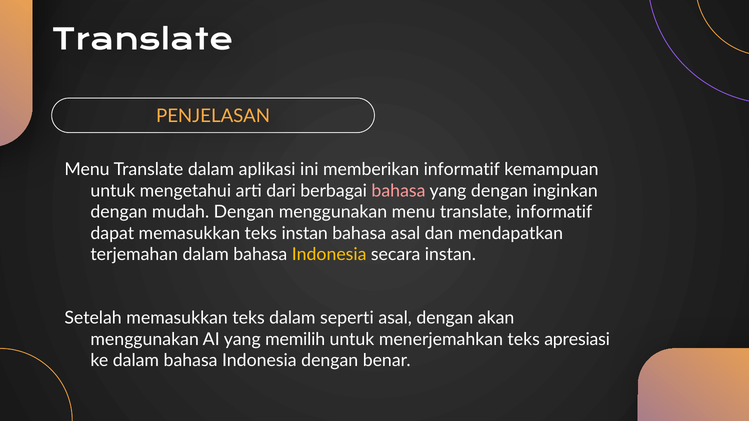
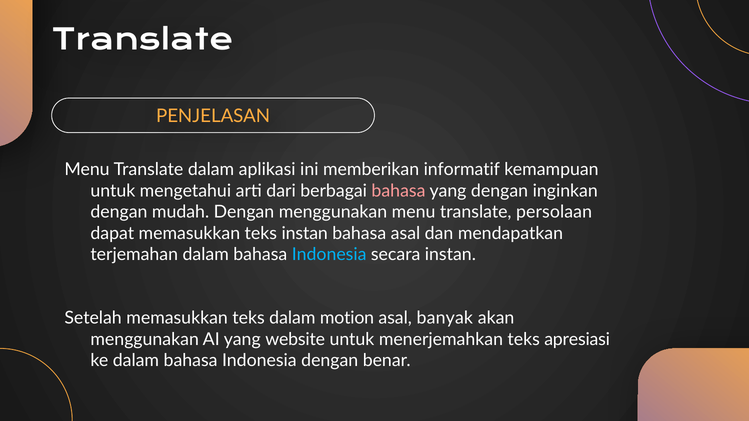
translate informatif: informatif -> persolaan
Indonesia at (329, 255) colour: yellow -> light blue
seperti: seperti -> motion
asal dengan: dengan -> banyak
memilih: memilih -> website
